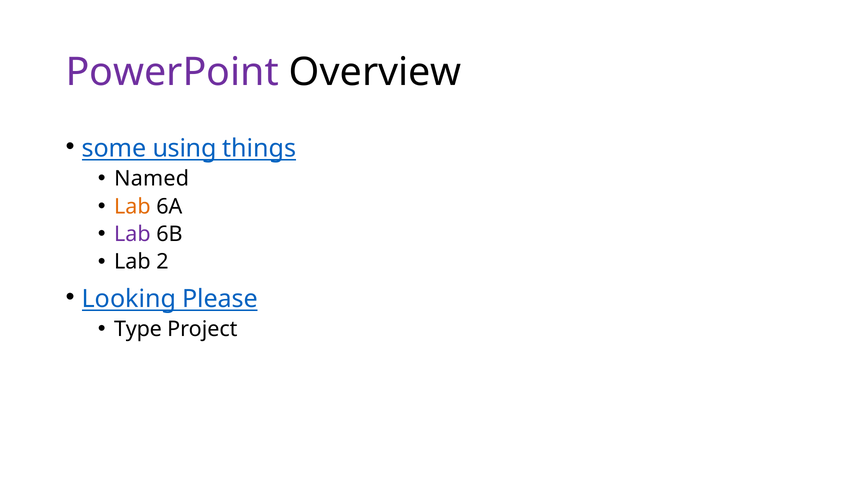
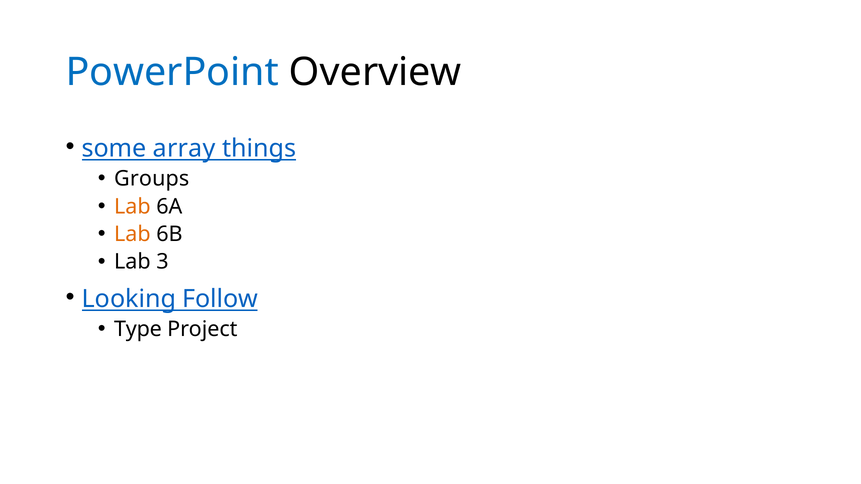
PowerPoint colour: purple -> blue
using: using -> array
Named: Named -> Groups
Lab at (132, 234) colour: purple -> orange
2: 2 -> 3
Please: Please -> Follow
